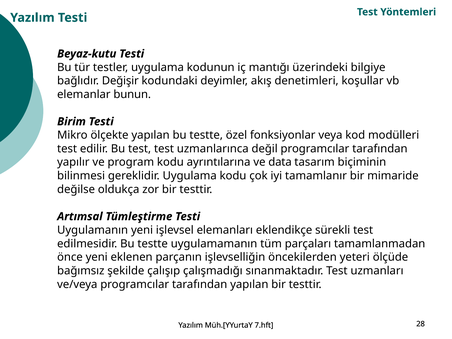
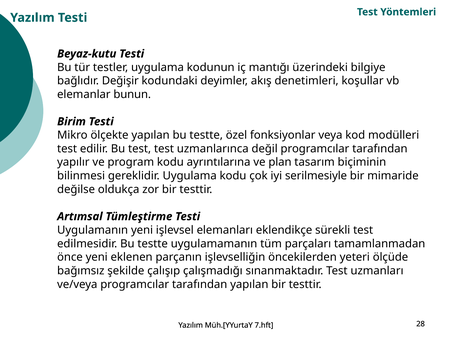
data: data -> plan
tamamlanır: tamamlanır -> serilmesiyle
